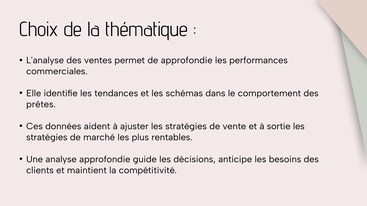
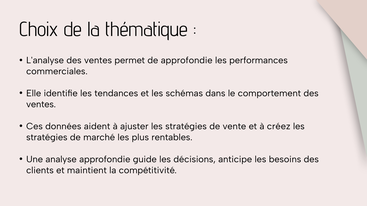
prêtes at (41, 105): prêtes -> ventes
sortie: sortie -> créez
